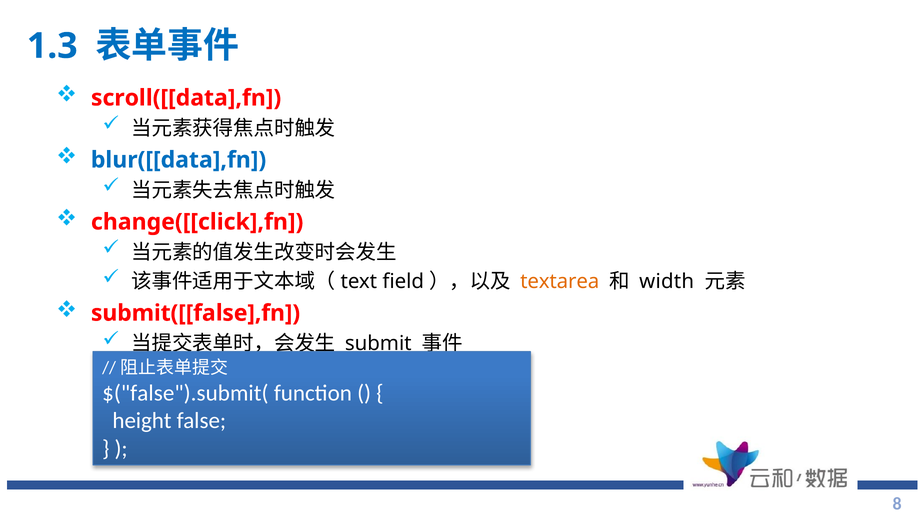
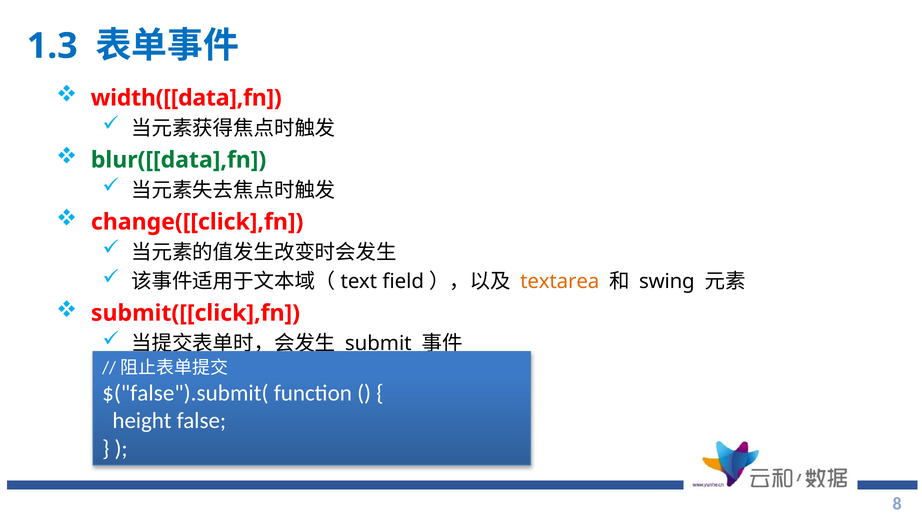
scroll([[data],fn: scroll([[data],fn -> width([[data],fn
blur([[data],fn colour: blue -> green
width: width -> swing
submit([[false],fn: submit([[false],fn -> submit([[click],fn
